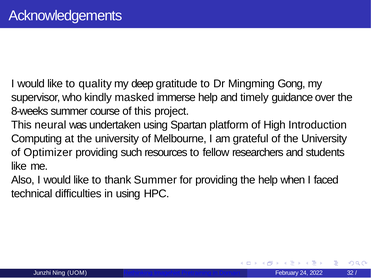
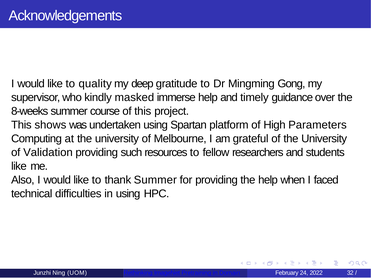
neural: neural -> shows
Introduction: Introduction -> Parameters
Optimizer: Optimizer -> Validation
